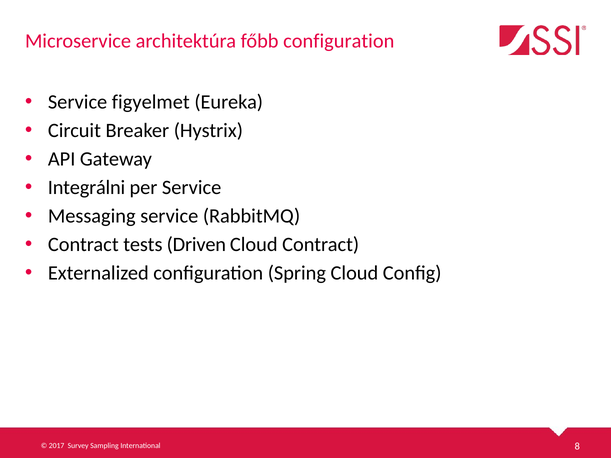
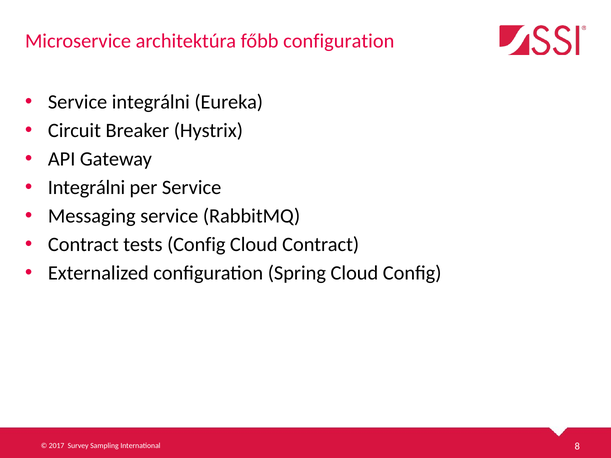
Service figyelmet: figyelmet -> integrálni
tests Driven: Driven -> Config
